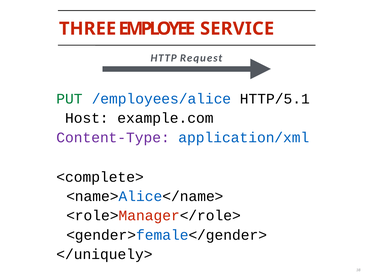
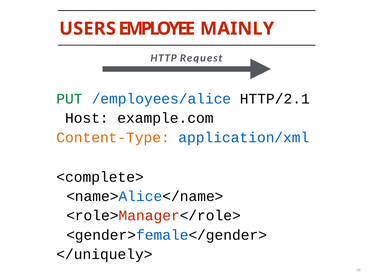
THREE: THREE -> USERS
SERVICE: SERVICE -> MAINLY
HTTP/5.1: HTTP/5.1 -> HTTP/2.1
Content-Type colour: purple -> orange
